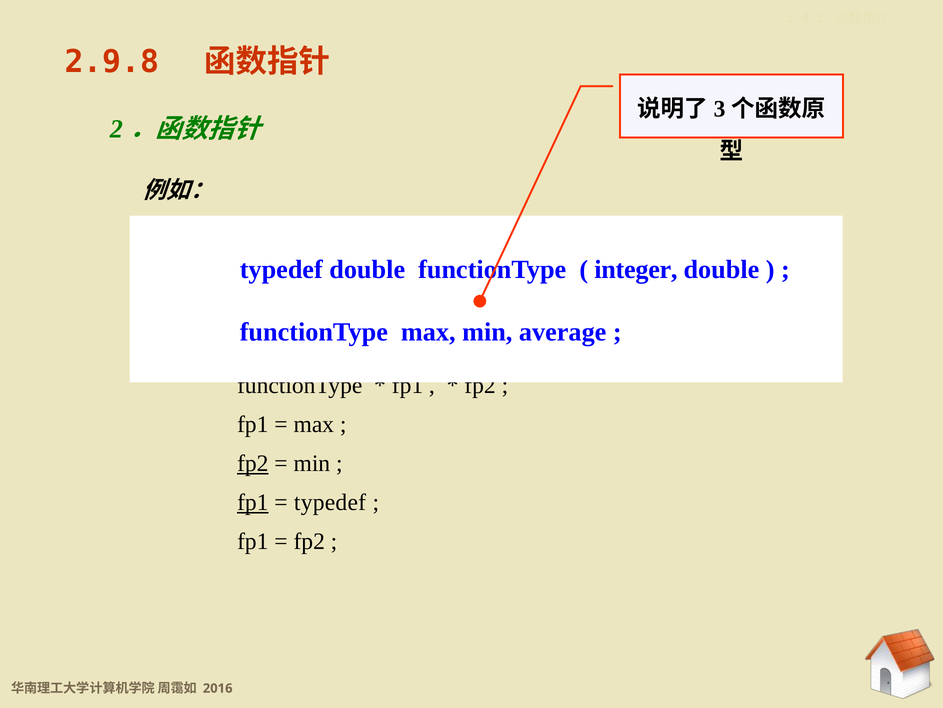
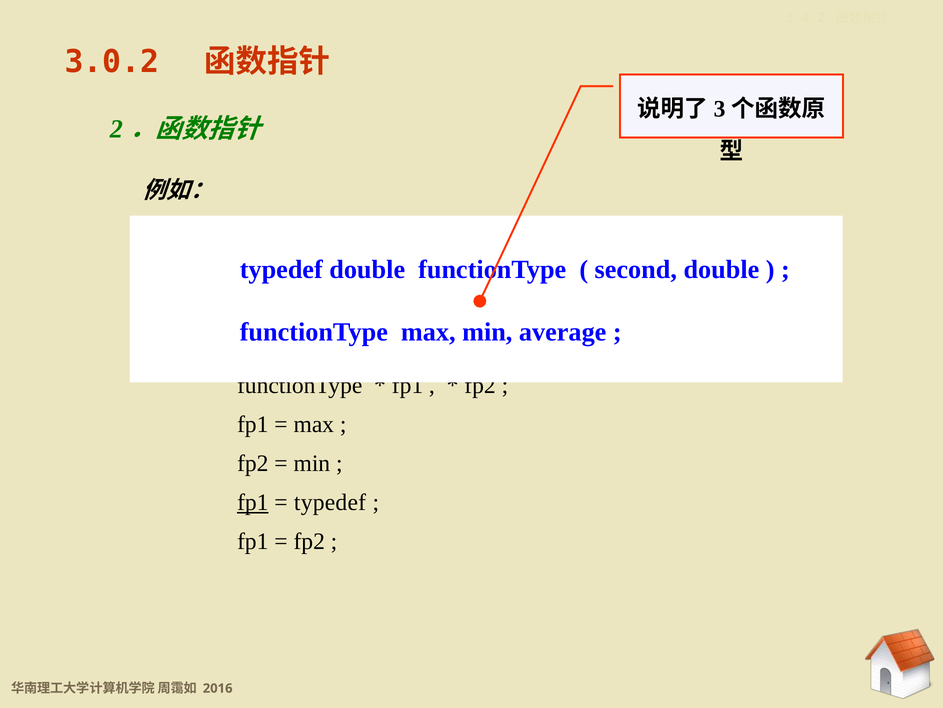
2.9.8: 2.9.8 -> 3.0.2
integer: integer -> second
fp2 at (253, 463) underline: present -> none
